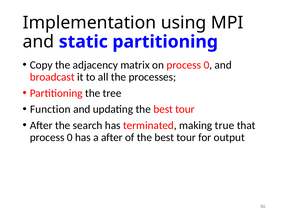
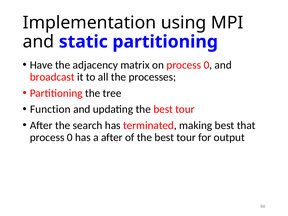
Copy: Copy -> Have
making true: true -> best
